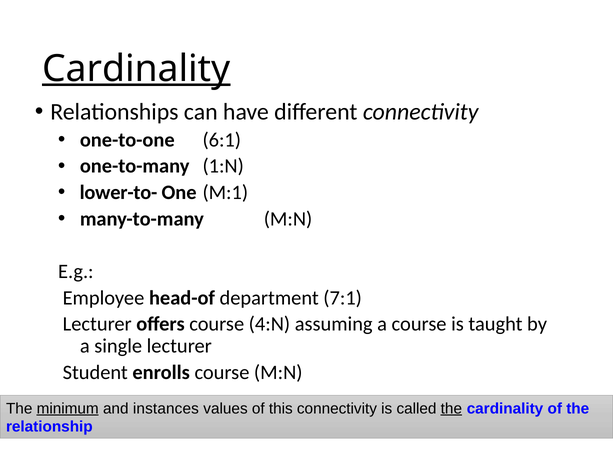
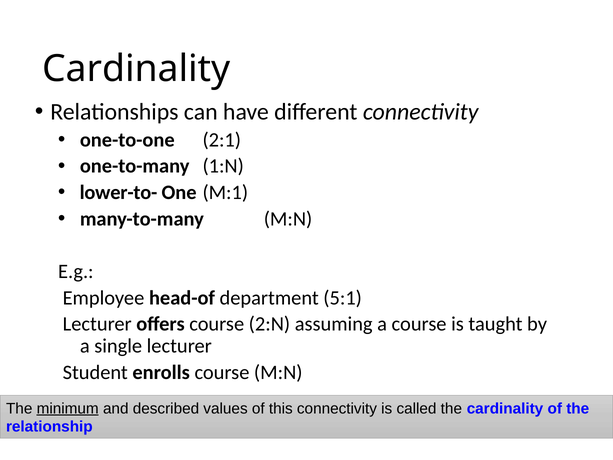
Cardinality at (136, 69) underline: present -> none
6:1: 6:1 -> 2:1
7:1: 7:1 -> 5:1
4:N: 4:N -> 2:N
instances: instances -> described
the at (451, 408) underline: present -> none
